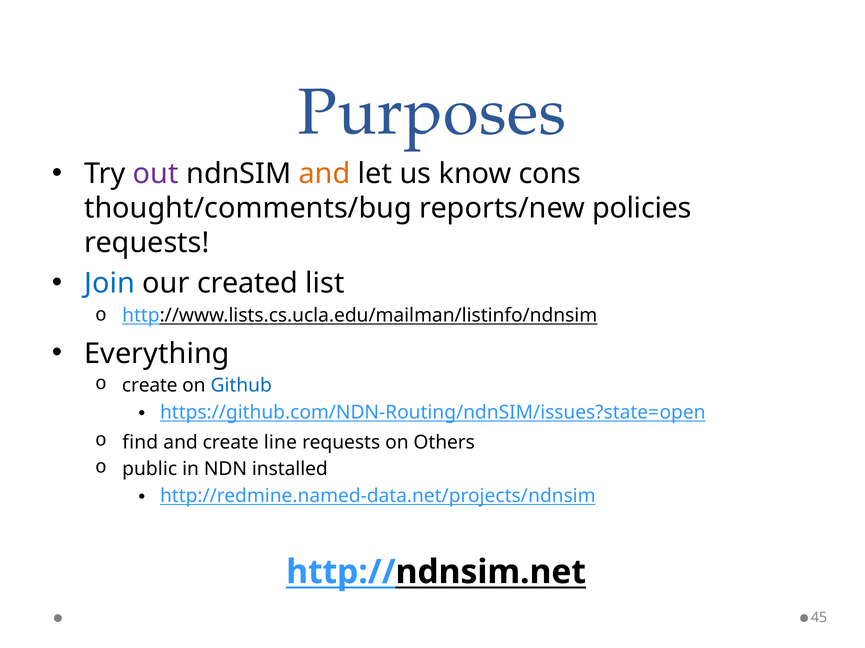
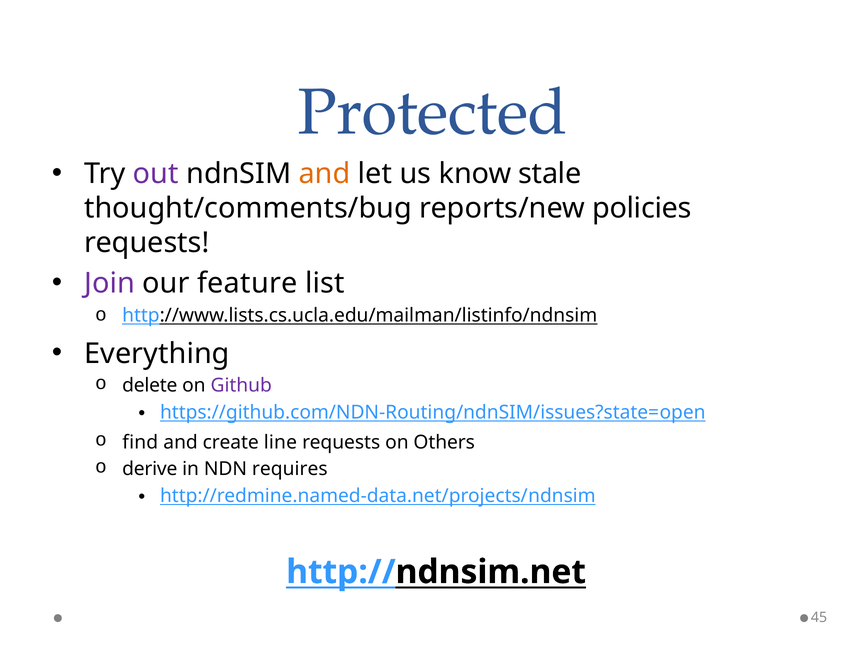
Purposes: Purposes -> Protected
cons: cons -> stale
Join colour: blue -> purple
created: created -> feature
create at (150, 386): create -> delete
Github colour: blue -> purple
public: public -> derive
installed: installed -> requires
